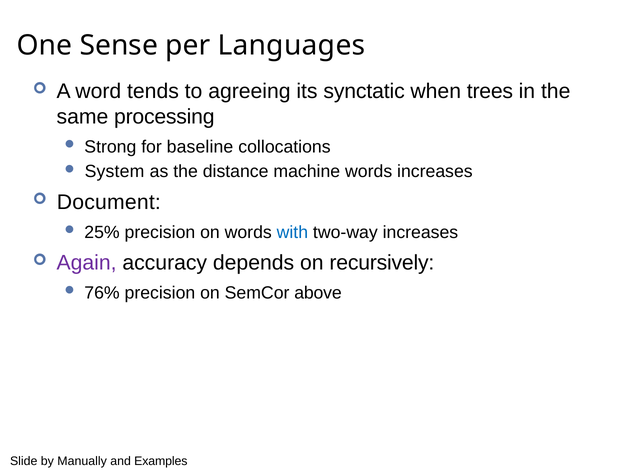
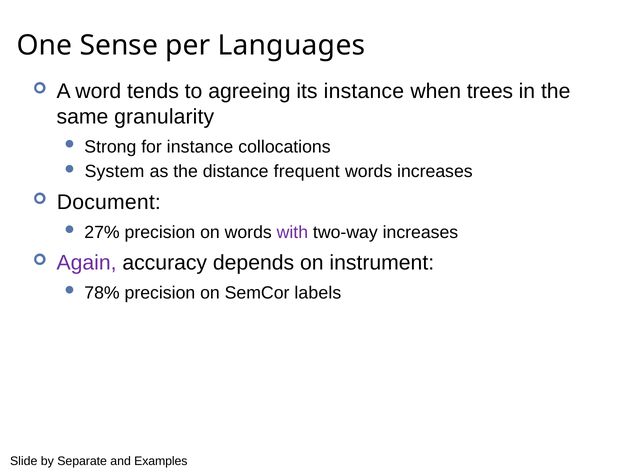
its synctatic: synctatic -> instance
processing: processing -> granularity
for baseline: baseline -> instance
machine: machine -> frequent
25%: 25% -> 27%
with colour: blue -> purple
recursively: recursively -> instrument
76%: 76% -> 78%
above: above -> labels
Manually: Manually -> Separate
